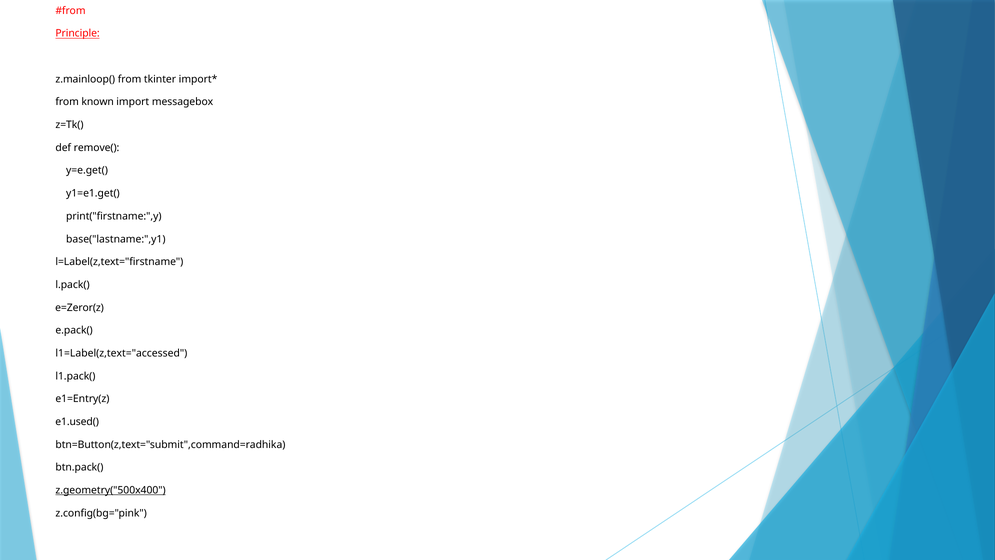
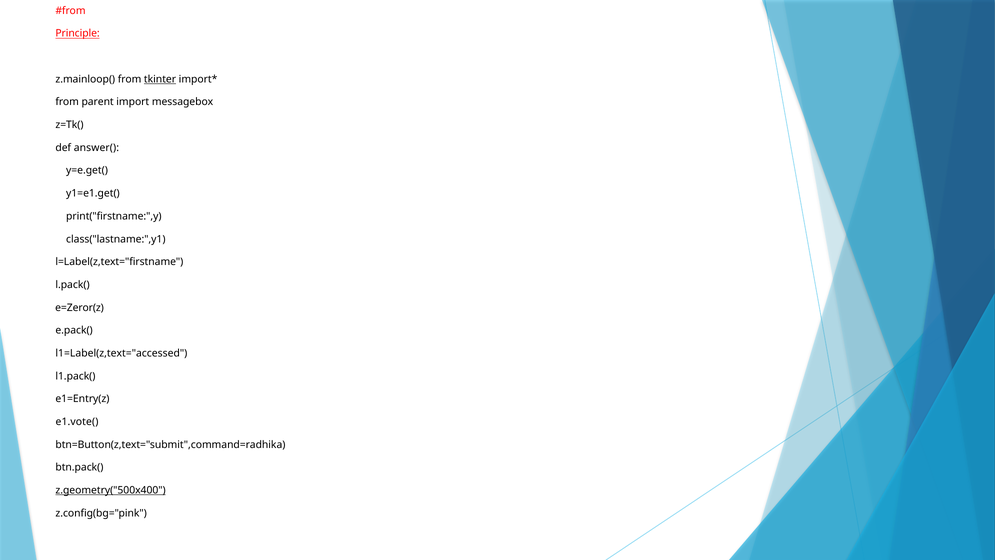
tkinter underline: none -> present
known: known -> parent
remove(: remove( -> answer(
base("lastname:",y1: base("lastname:",y1 -> class("lastname:",y1
e1.used(: e1.used( -> e1.vote(
